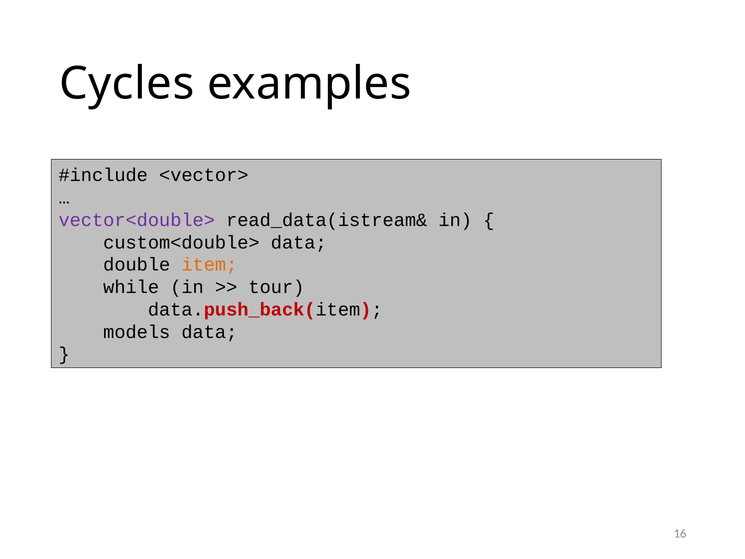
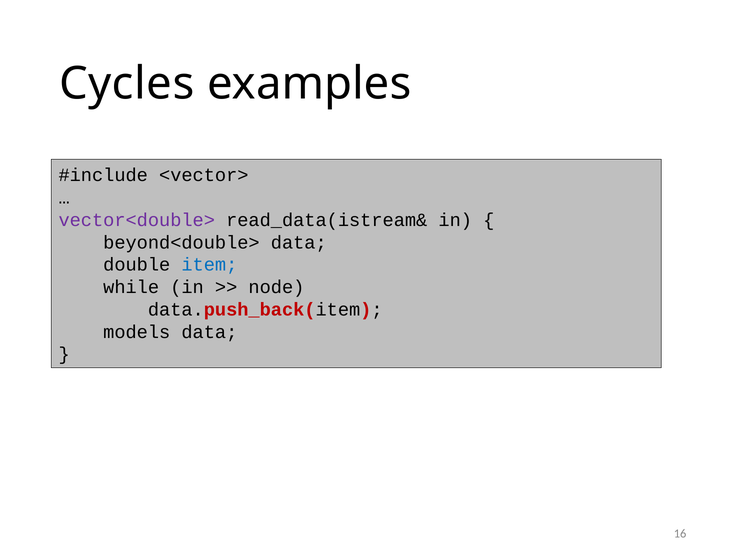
custom<double>: custom<double> -> beyond<double>
item colour: orange -> blue
tour: tour -> node
